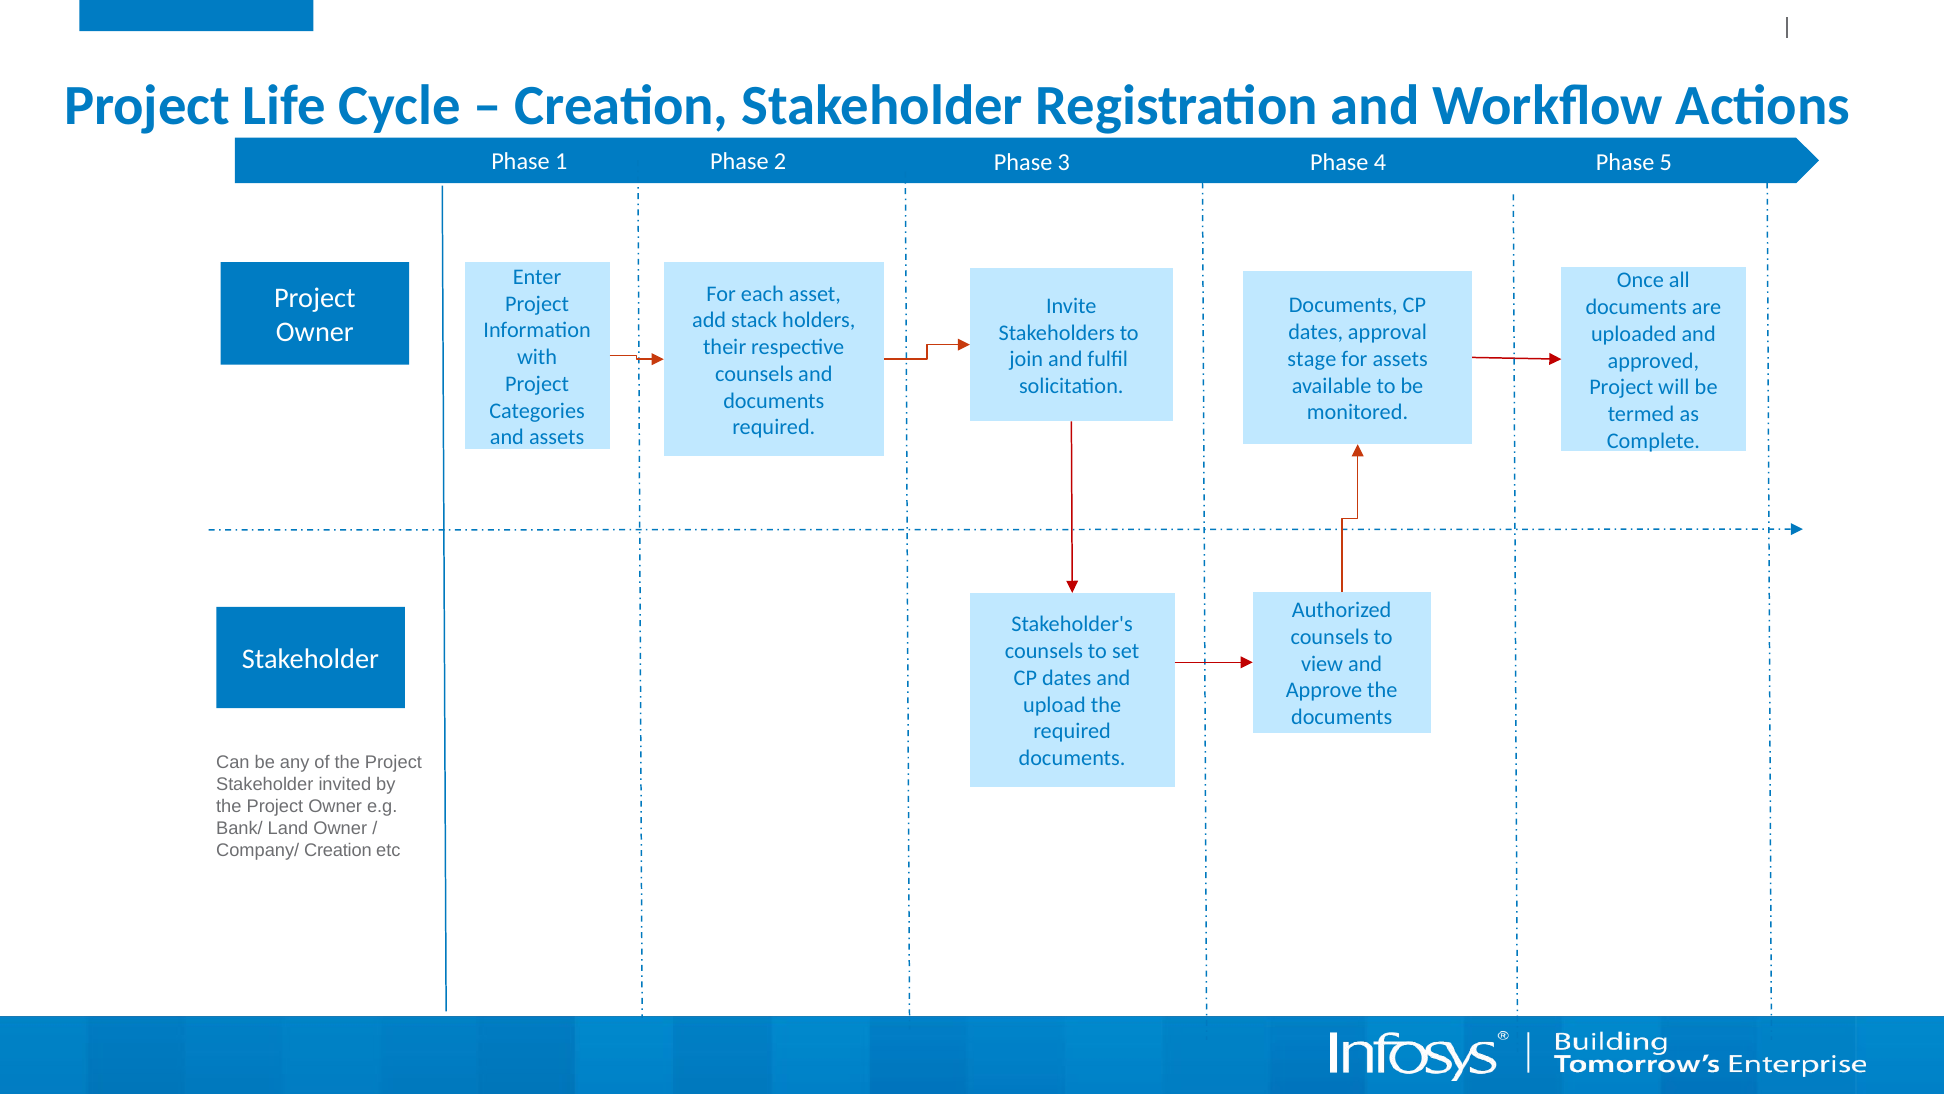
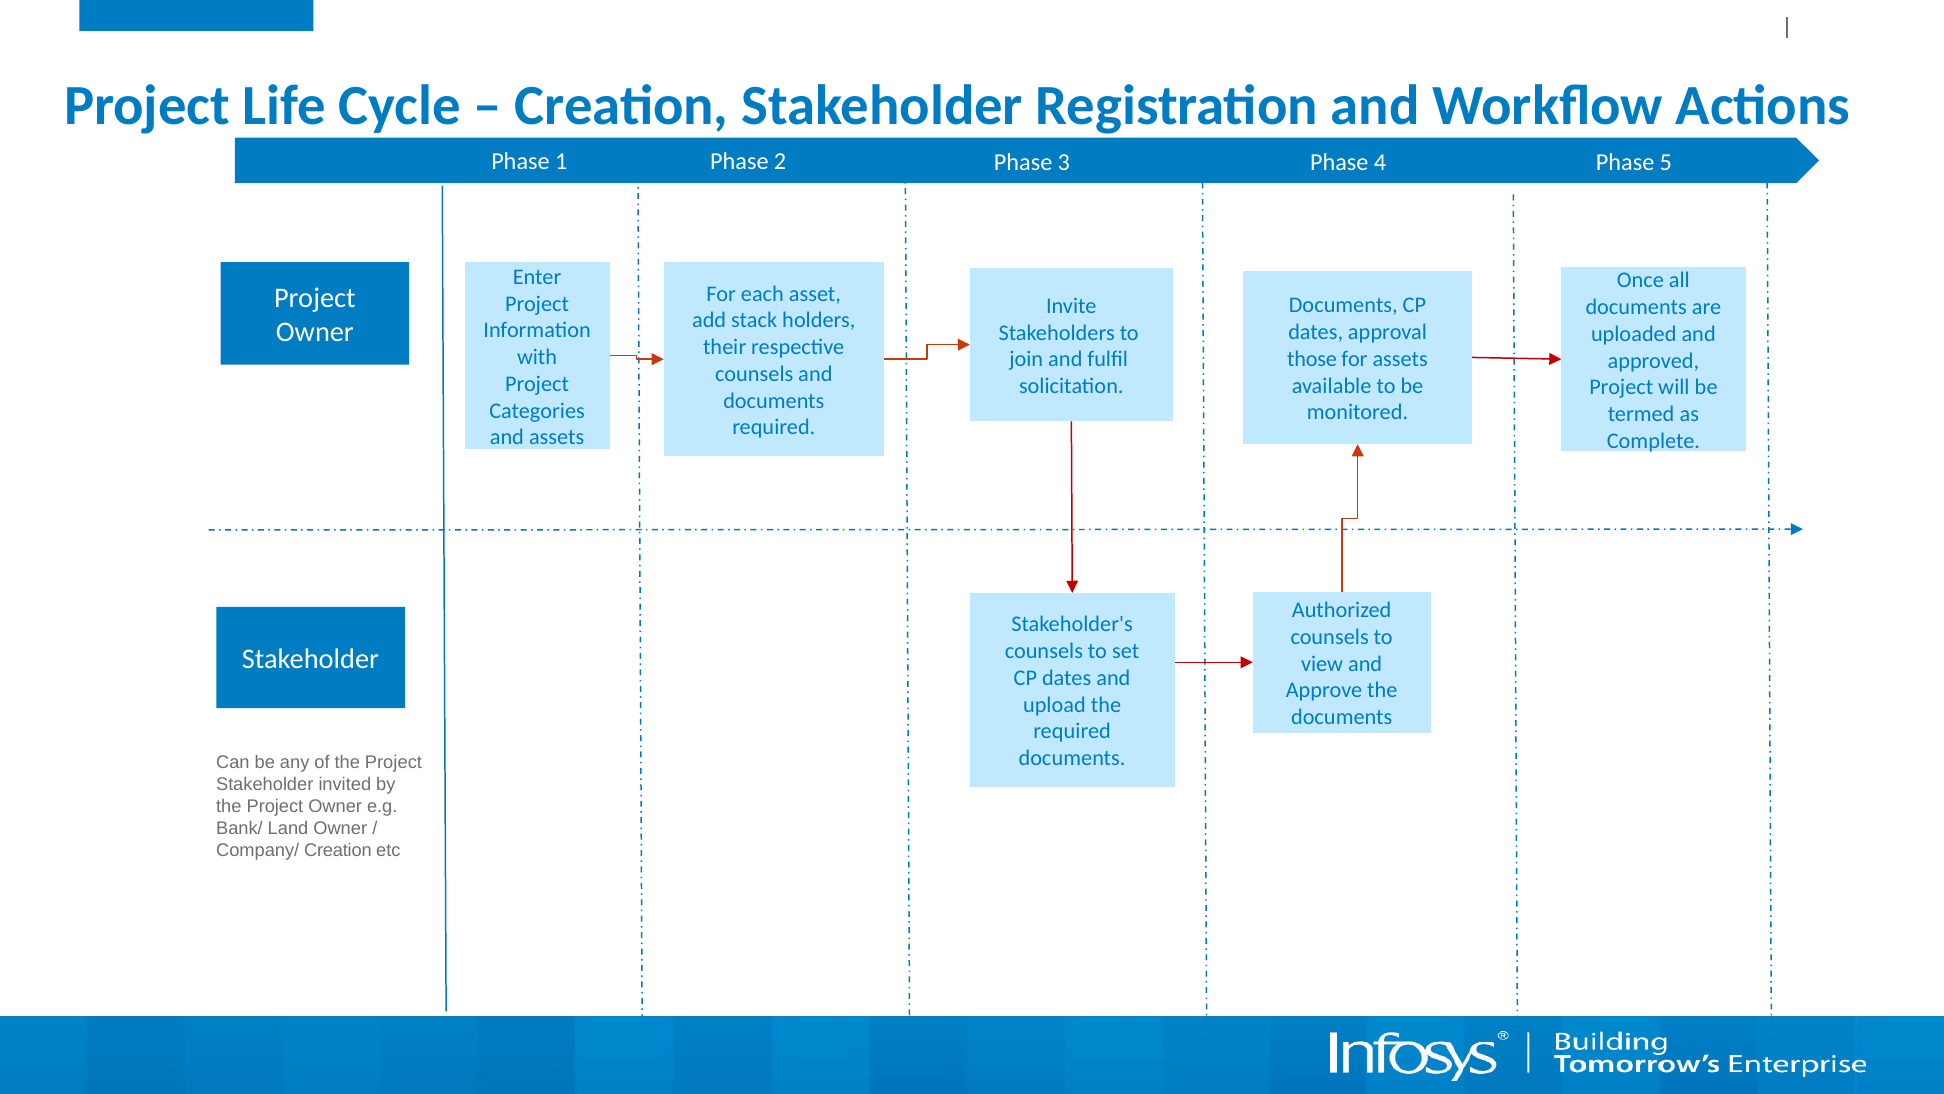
stage: stage -> those
